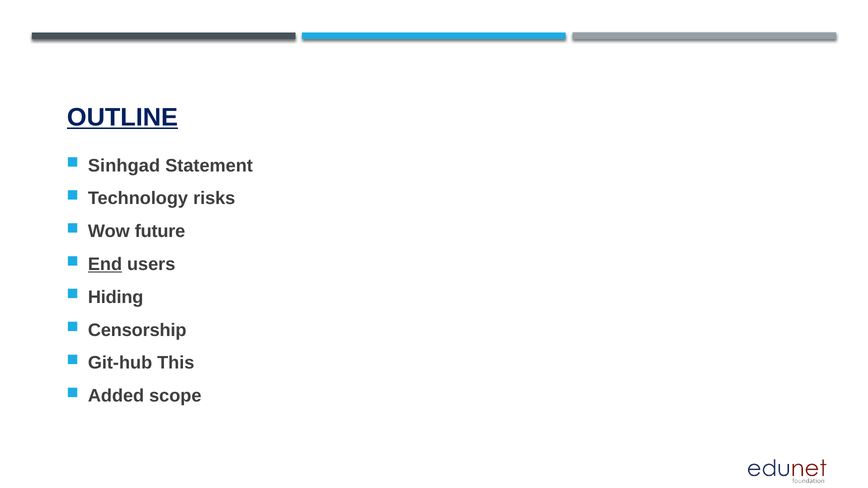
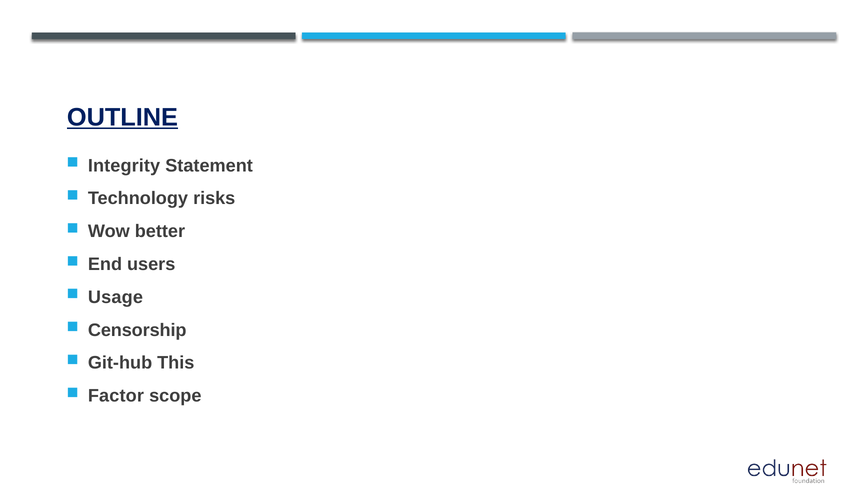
Sinhgad: Sinhgad -> Integrity
future: future -> better
End underline: present -> none
Hiding: Hiding -> Usage
Added: Added -> Factor
